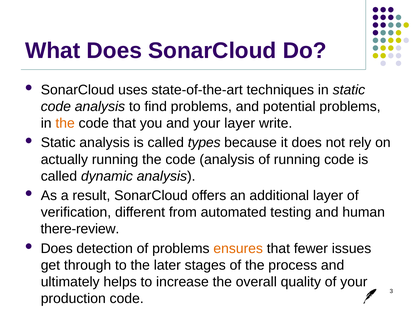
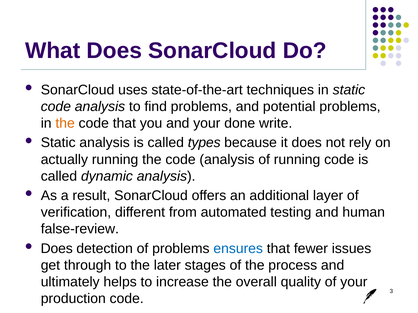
your layer: layer -> done
there-review: there-review -> false-review
ensures colour: orange -> blue
